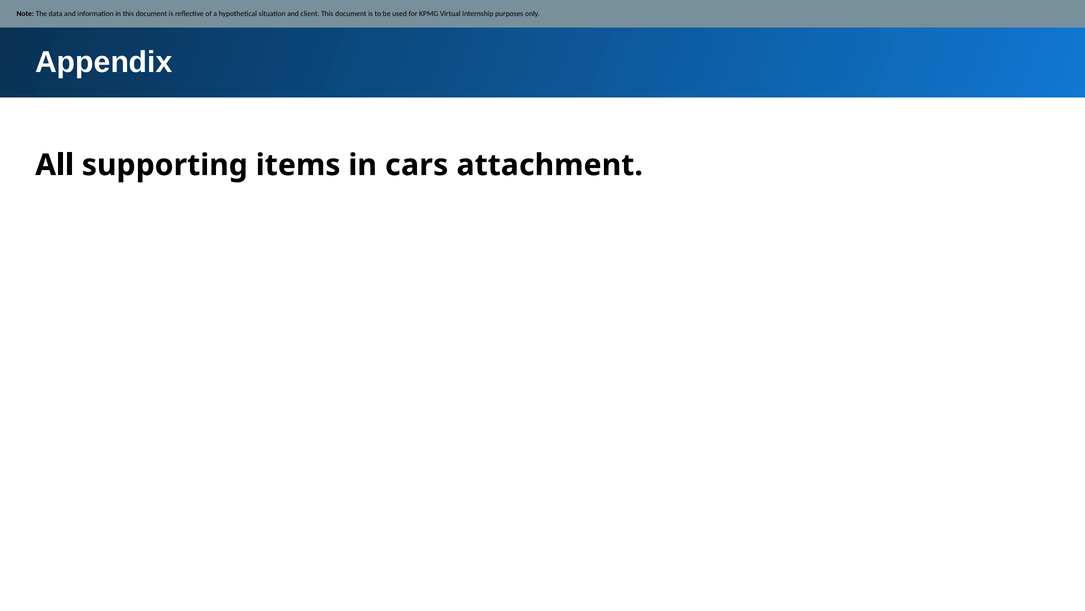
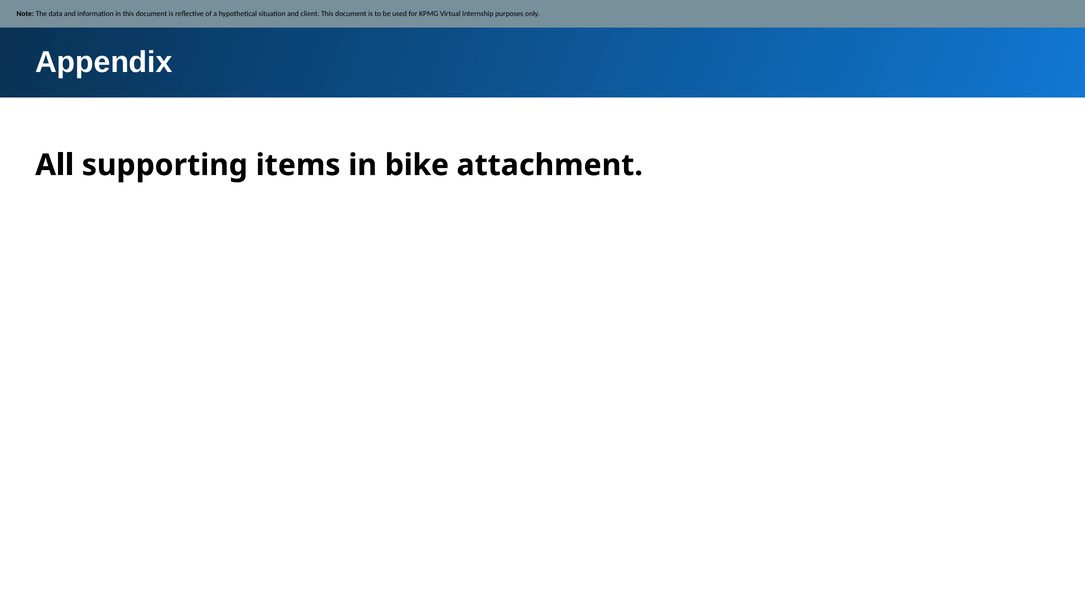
cars: cars -> bike
